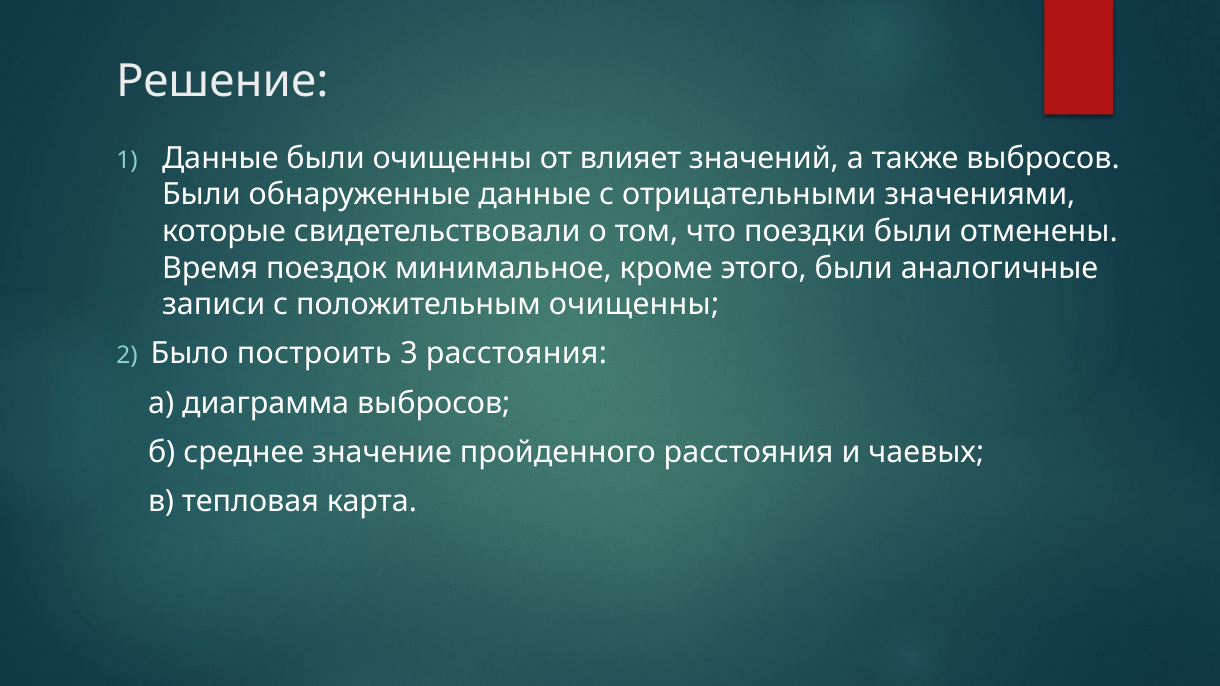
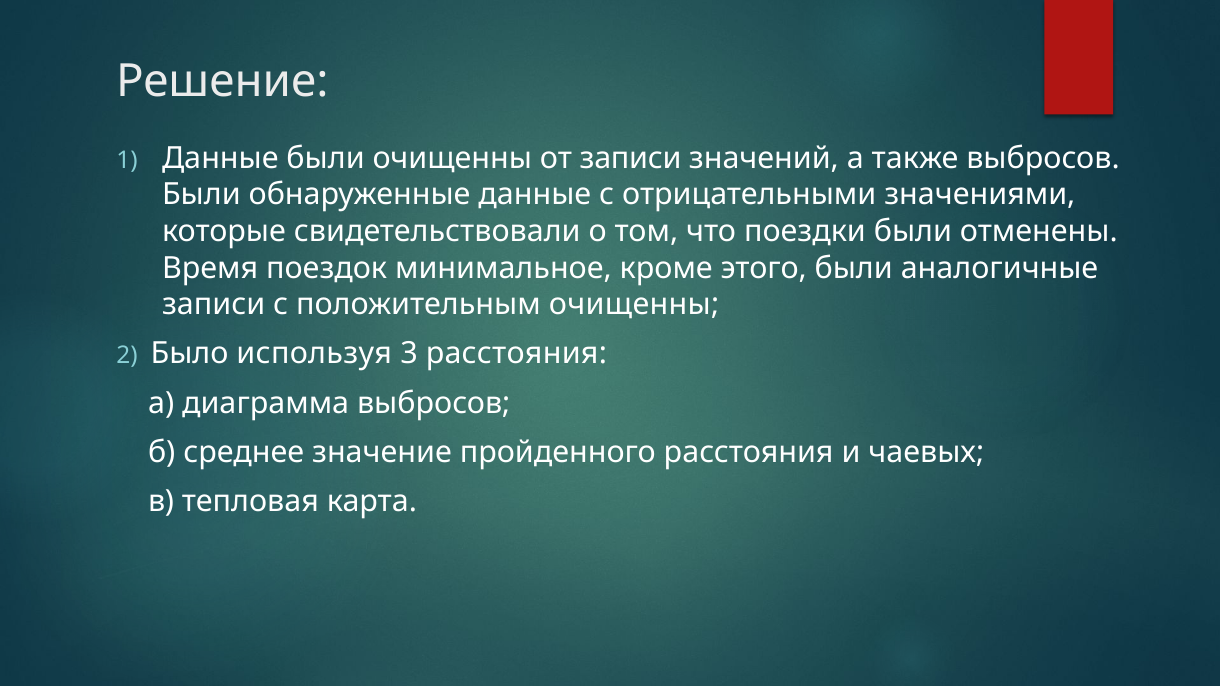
от влияет: влияет -> записи
построить: построить -> используя
